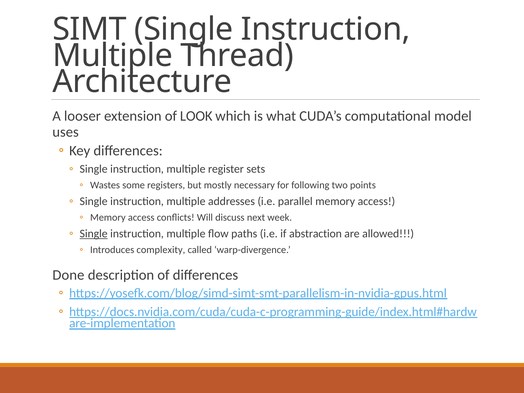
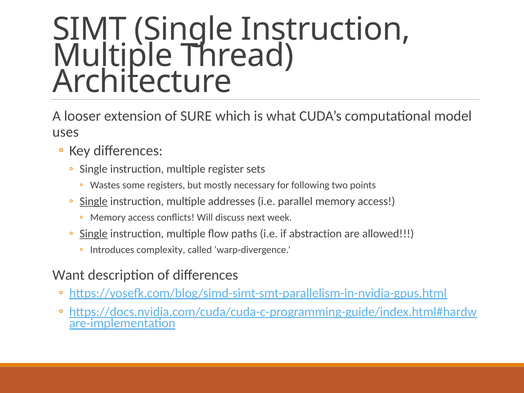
LOOK: LOOK -> SURE
Single at (94, 201) underline: none -> present
Done: Done -> Want
